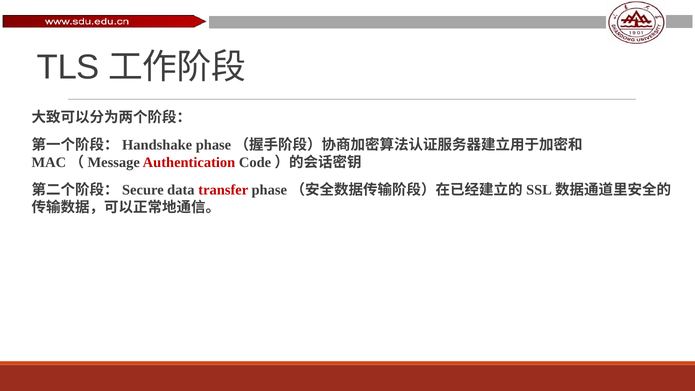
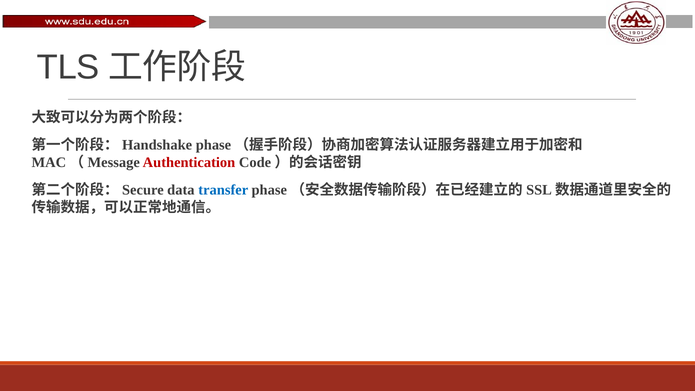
transfer colour: red -> blue
